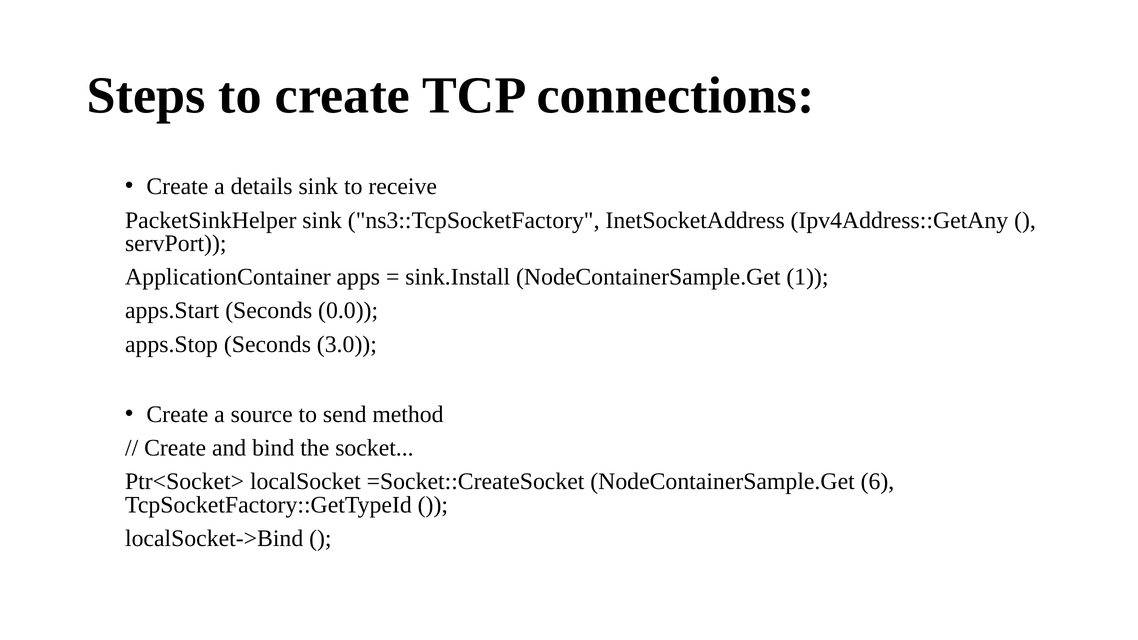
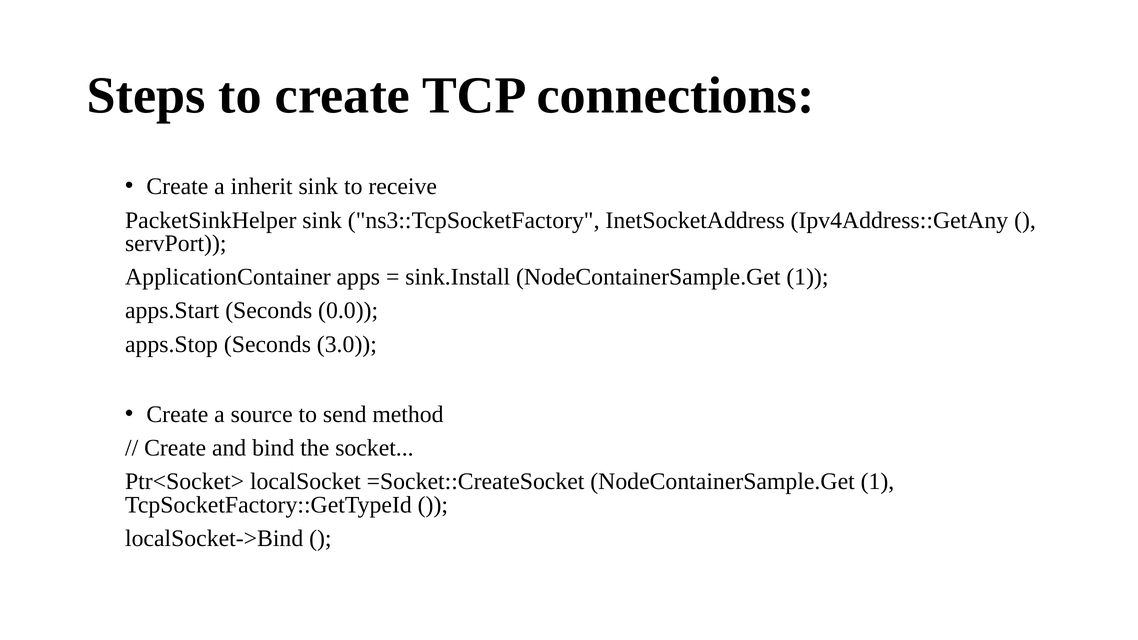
details: details -> inherit
=Socket::CreateSocket NodeContainerSample.Get 6: 6 -> 1
